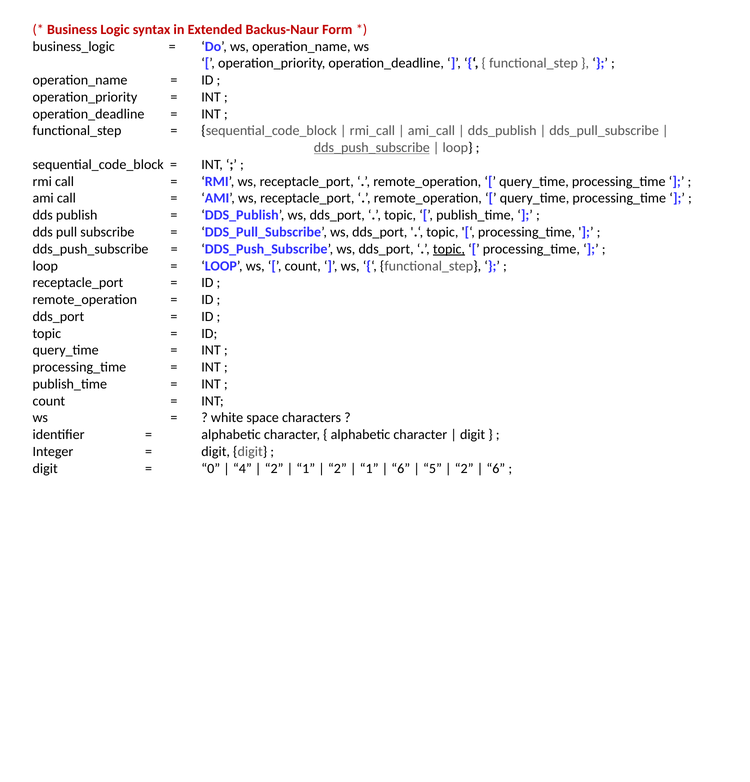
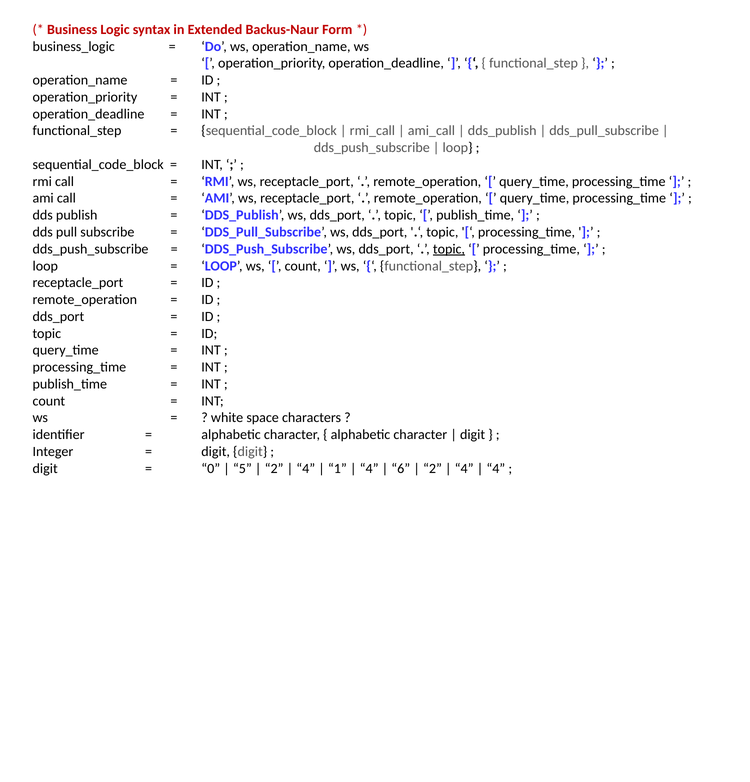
dds_push_subscribe at (372, 148) underline: present -> none
4: 4 -> 5
1 at (306, 468): 1 -> 4
2 at (337, 468): 2 -> 1
1 at (369, 468): 1 -> 4
5 at (432, 468): 5 -> 2
2 at (464, 468): 2 -> 4
6 at (496, 468): 6 -> 4
